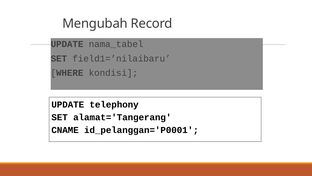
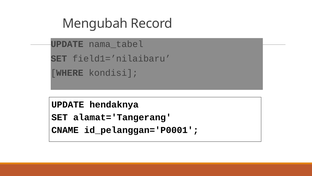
telephony: telephony -> hendaknya
